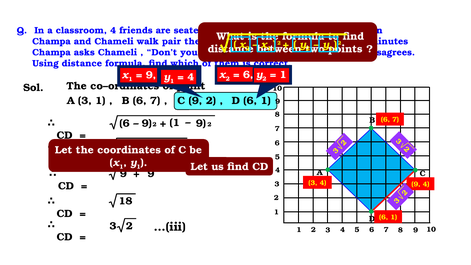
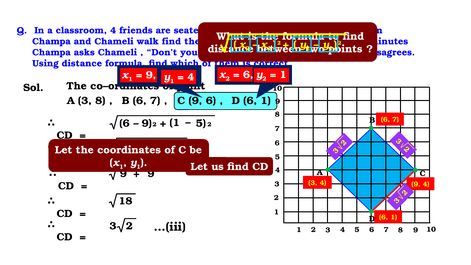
walk pair: pair -> find
3 1: 1 -> 8
2 at (211, 101): 2 -> 6
9 at (201, 123): 9 -> 5
